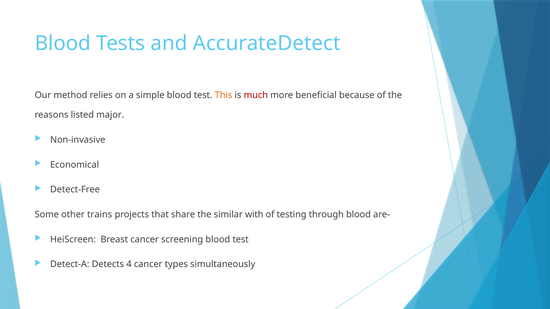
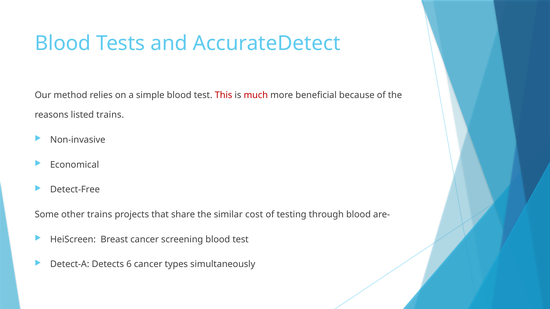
This colour: orange -> red
listed major: major -> trains
with: with -> cost
4: 4 -> 6
